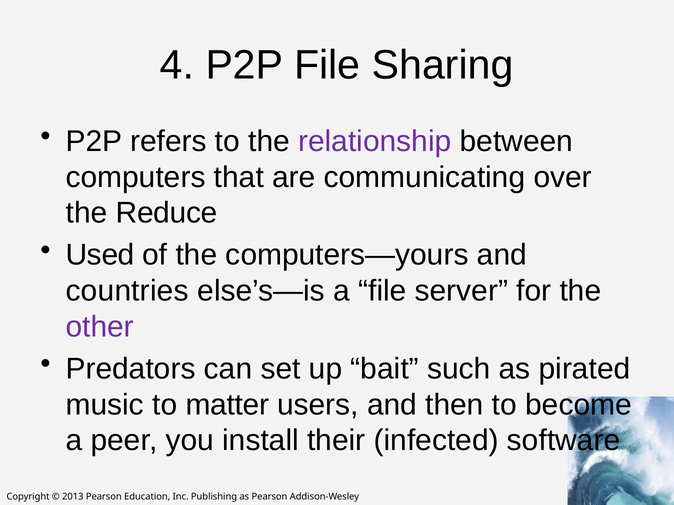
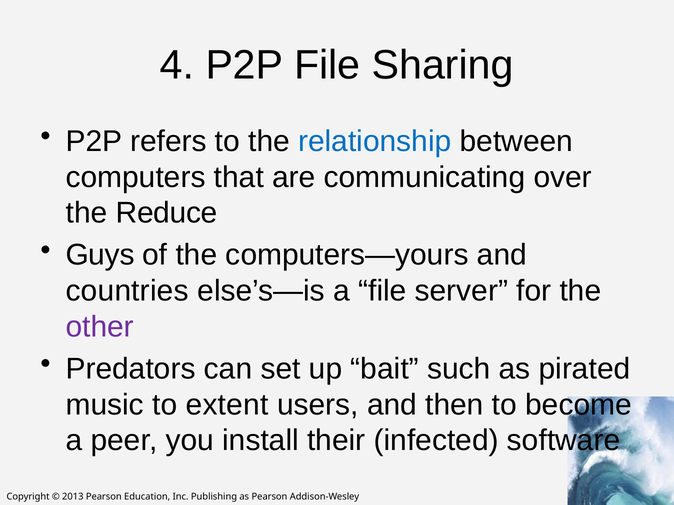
relationship colour: purple -> blue
Used: Used -> Guys
matter: matter -> extent
